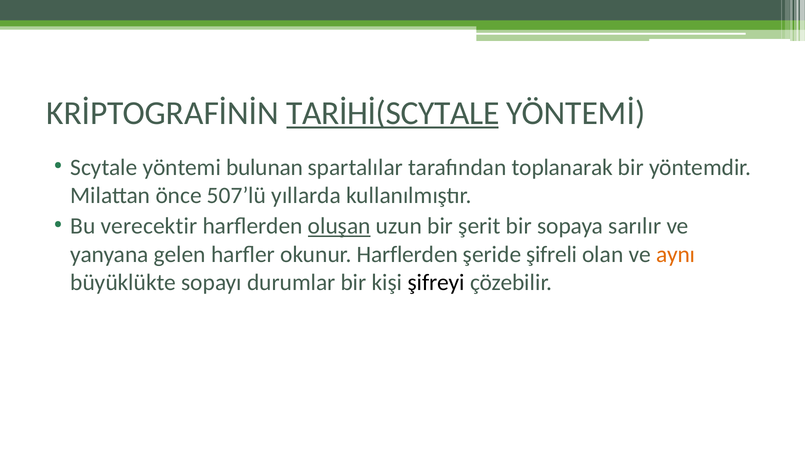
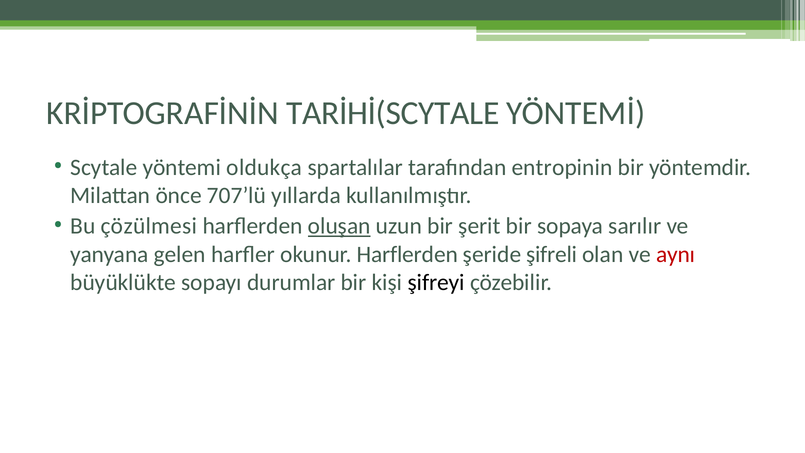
TARİHİ(SCYTALE underline: present -> none
bulunan: bulunan -> oldukça
toplanarak: toplanarak -> entropinin
507’lü: 507’lü -> 707’lü
verecektir: verecektir -> çözülmesi
aynı colour: orange -> red
